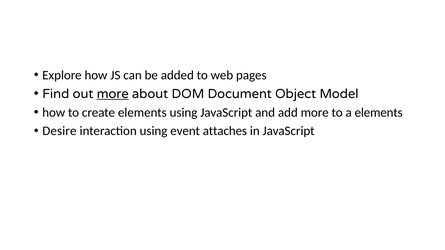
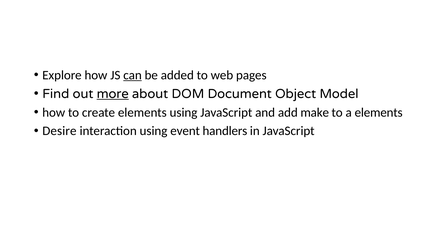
can underline: none -> present
add more: more -> make
attaches: attaches -> handlers
